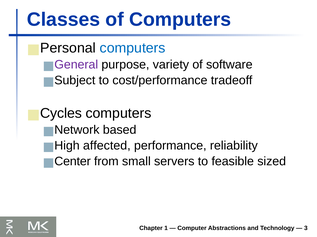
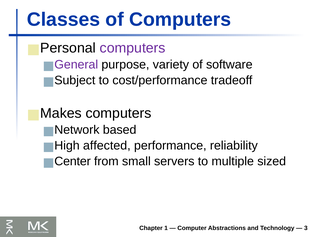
computers at (133, 48) colour: blue -> purple
Cycles: Cycles -> Makes
feasible: feasible -> multiple
